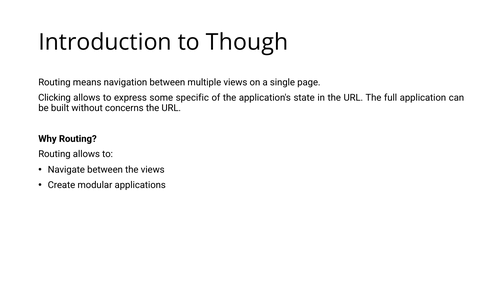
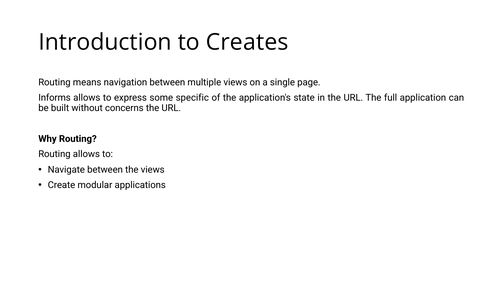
Though: Though -> Creates
Clicking: Clicking -> Informs
